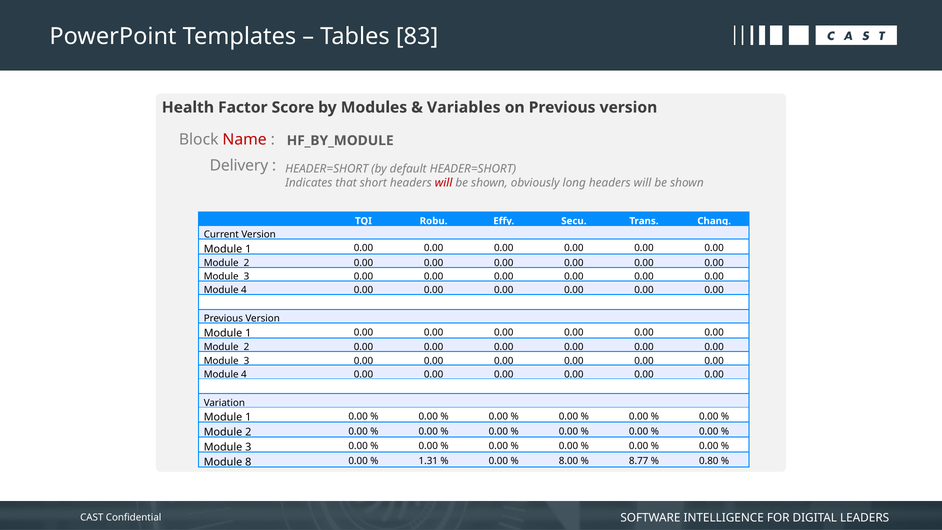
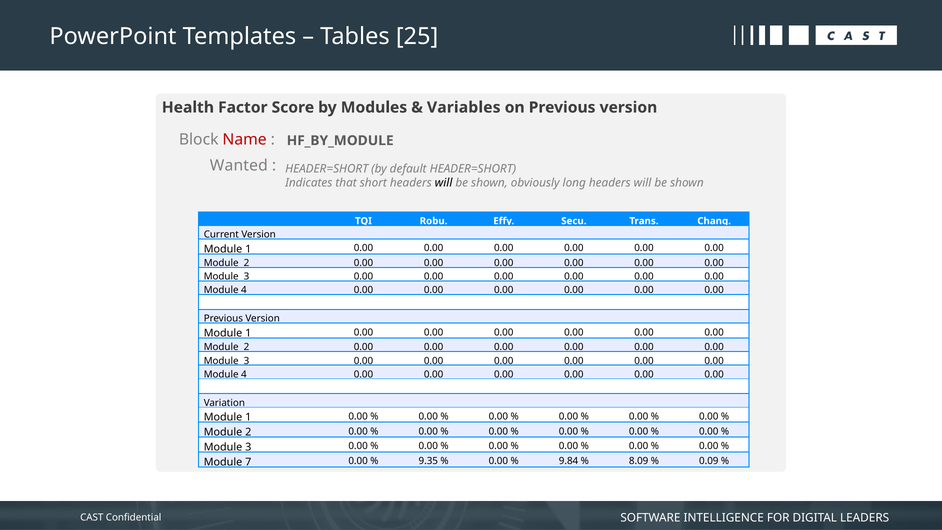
83: 83 -> 25
Delivery: Delivery -> Wanted
will at (444, 183) colour: red -> black
8: 8 -> 7
1.31: 1.31 -> 9.35
8.00: 8.00 -> 9.84
8.77: 8.77 -> 8.09
0.80: 0.80 -> 0.09
